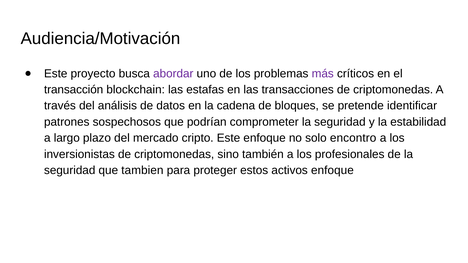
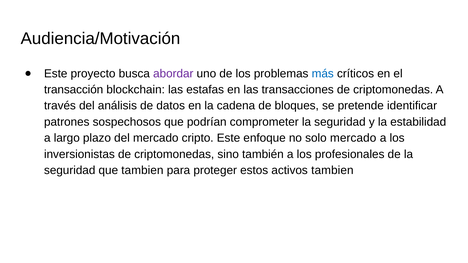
más colour: purple -> blue
solo encontro: encontro -> mercado
activos enfoque: enfoque -> tambien
